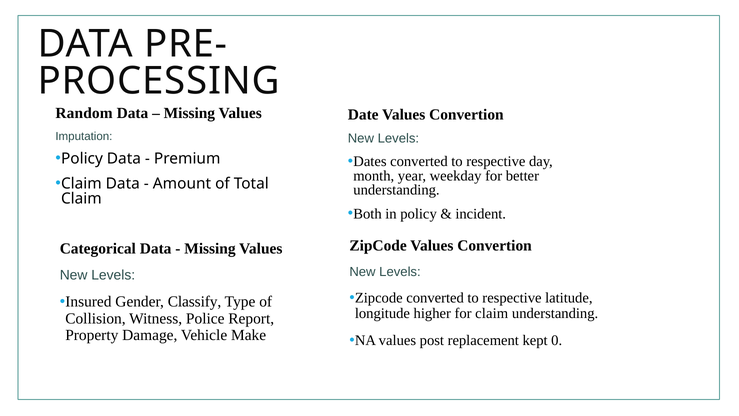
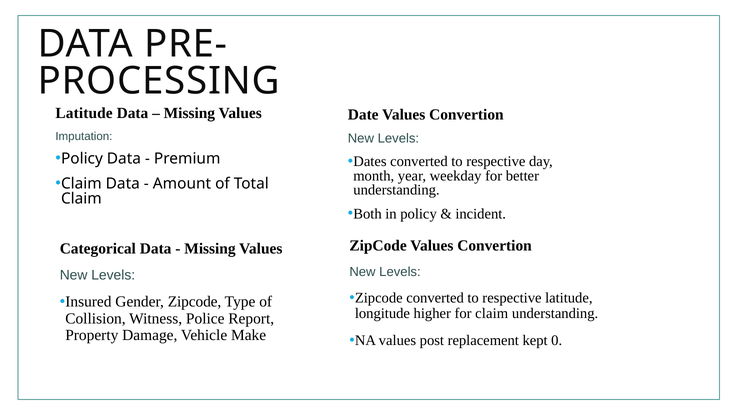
Random at (84, 113): Random -> Latitude
Gender Classify: Classify -> Zipcode
